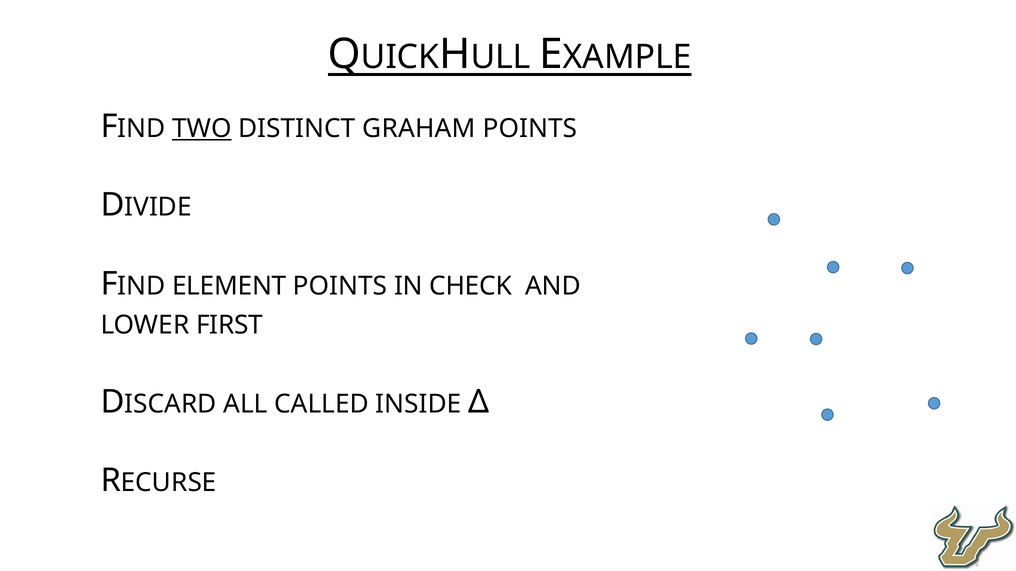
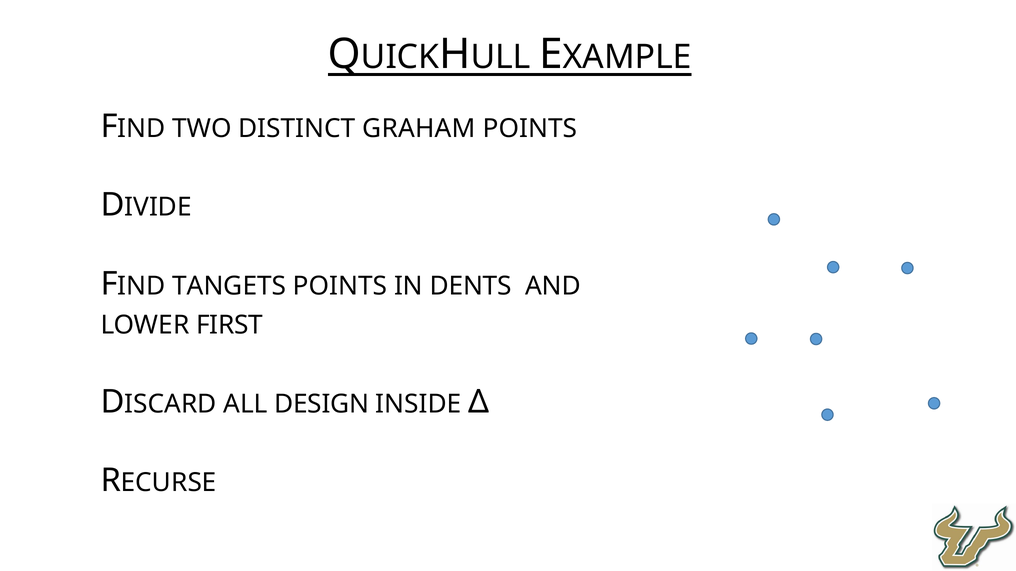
TWO underline: present -> none
ELEMENT: ELEMENT -> TANGETS
CHECK: CHECK -> DENTS
CALLED: CALLED -> DESIGN
